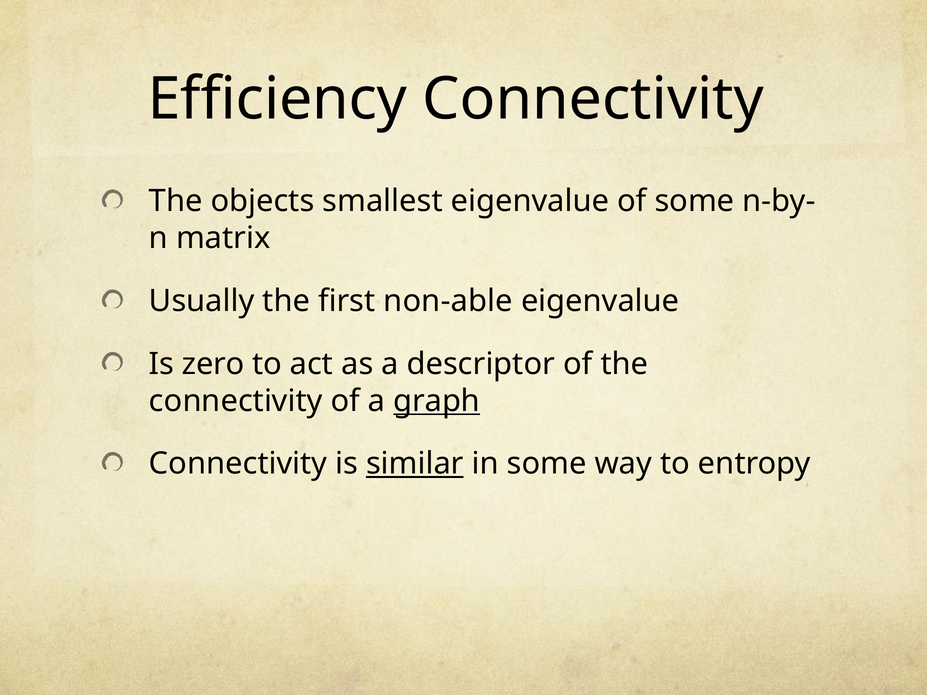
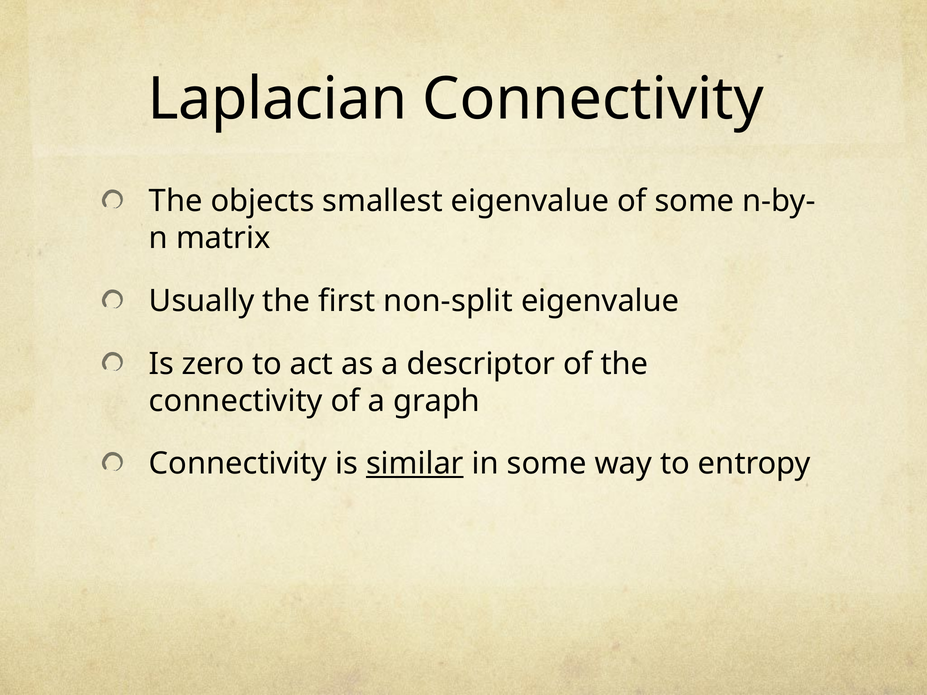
Efficiency: Efficiency -> Laplacian
non-able: non-able -> non-split
graph underline: present -> none
